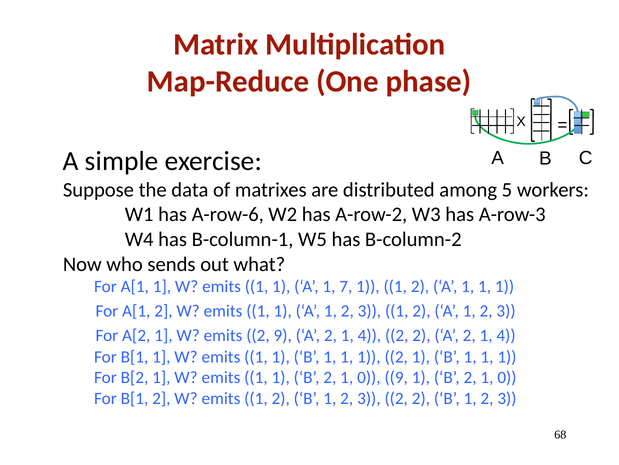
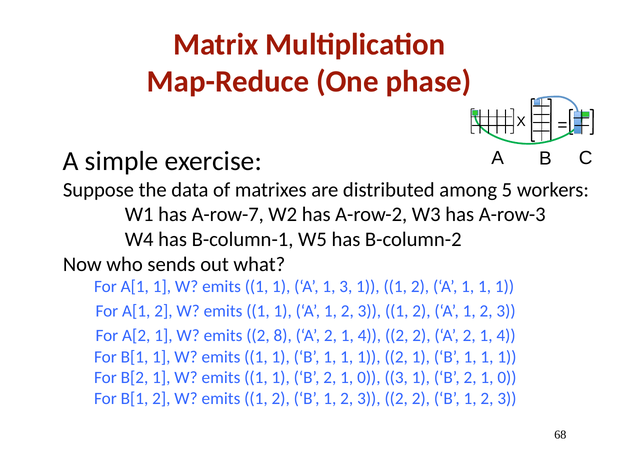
A-row-6: A-row-6 -> A-row-7
1 7: 7 -> 3
2 9: 9 -> 8
0 9: 9 -> 3
